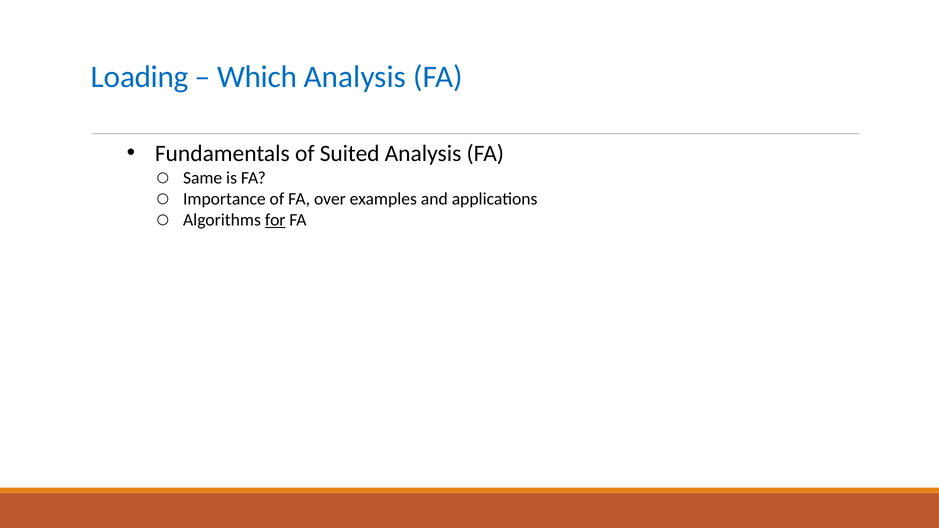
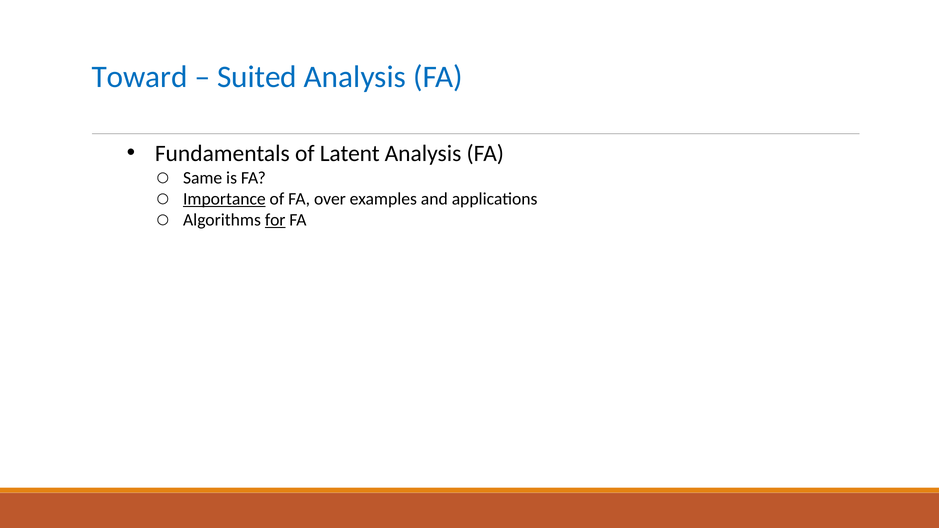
Loading: Loading -> Toward
Which: Which -> Suited
Suited: Suited -> Latent
Importance underline: none -> present
